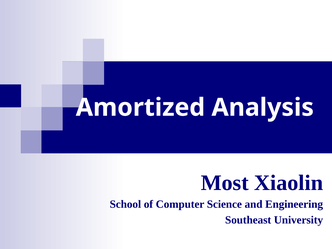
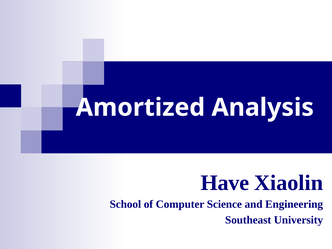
Most: Most -> Have
